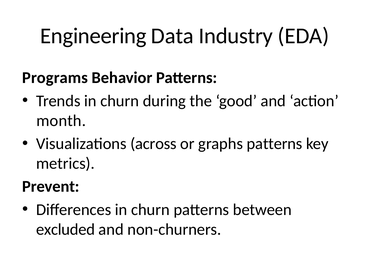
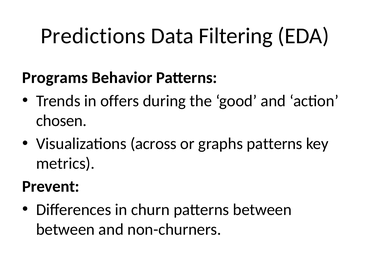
Engineering: Engineering -> Predictions
Industry: Industry -> Filtering
Trends in churn: churn -> offers
month: month -> chosen
excluded at (66, 229): excluded -> between
